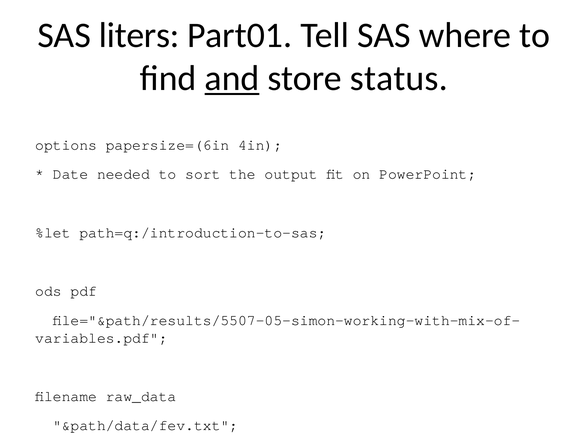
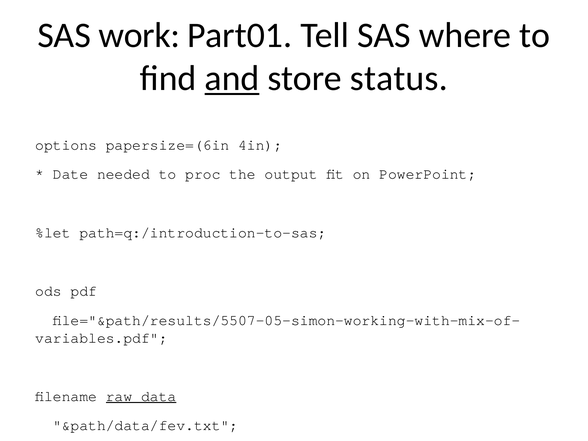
liters: liters -> work
sort: sort -> proc
raw_data underline: none -> present
